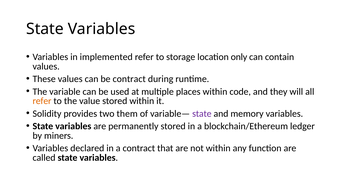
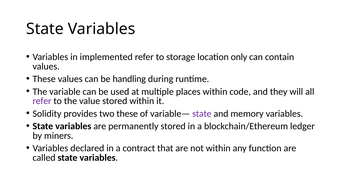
be contract: contract -> handling
refer at (42, 101) colour: orange -> purple
two them: them -> these
